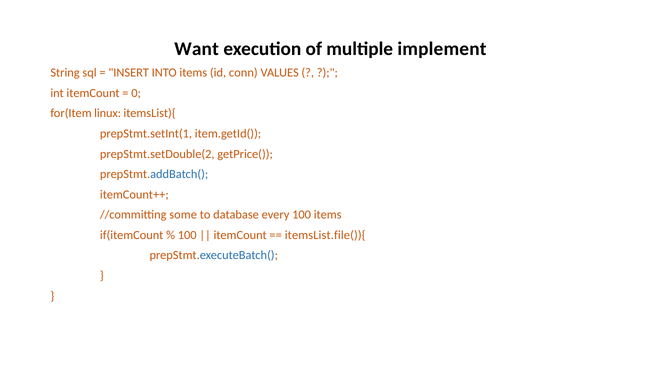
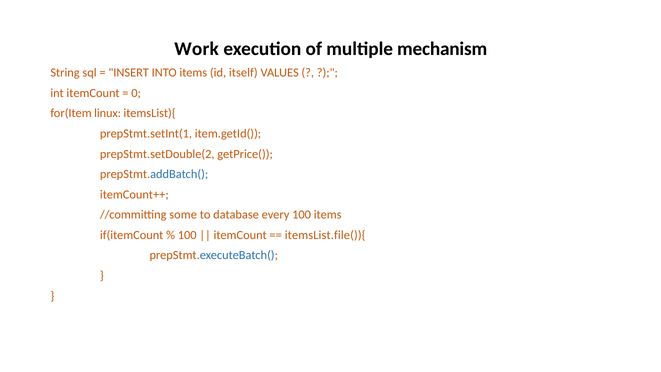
Want: Want -> Work
implement: implement -> mechanism
conn: conn -> itself
